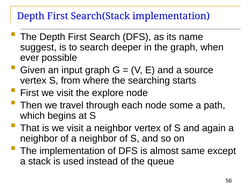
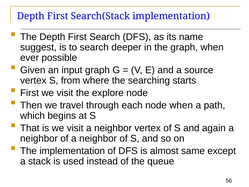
node some: some -> when
